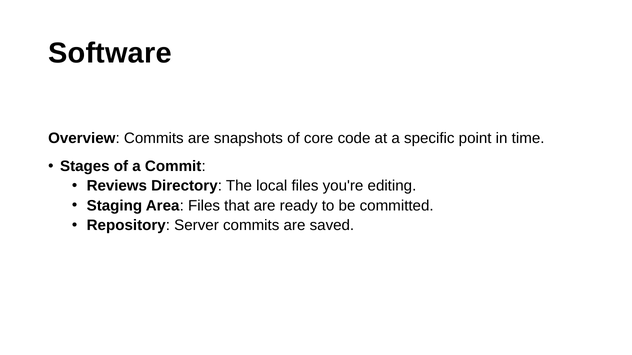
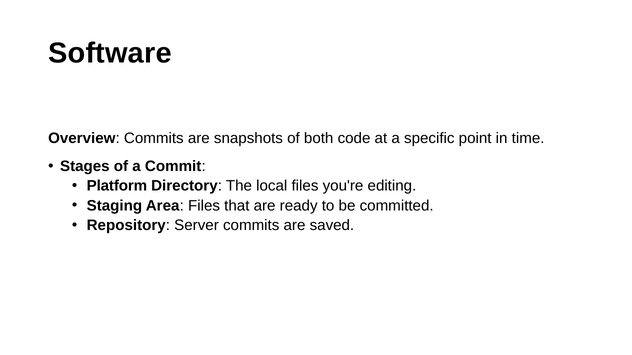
core: core -> both
Reviews: Reviews -> Platform
